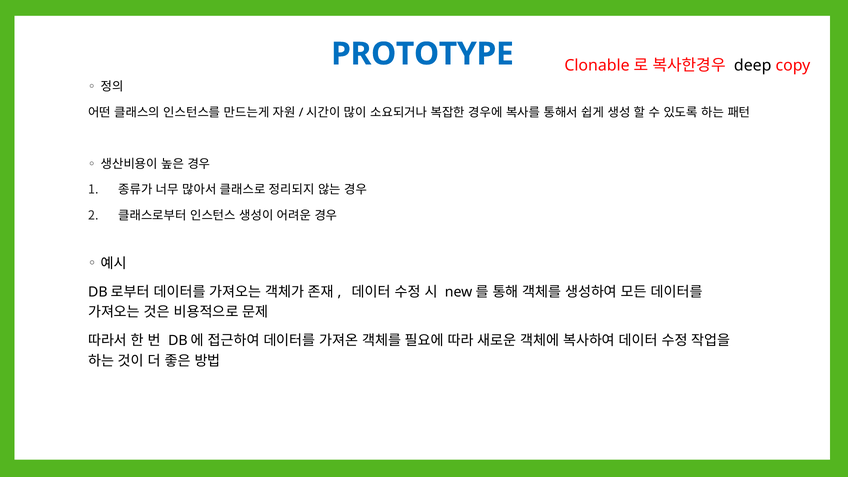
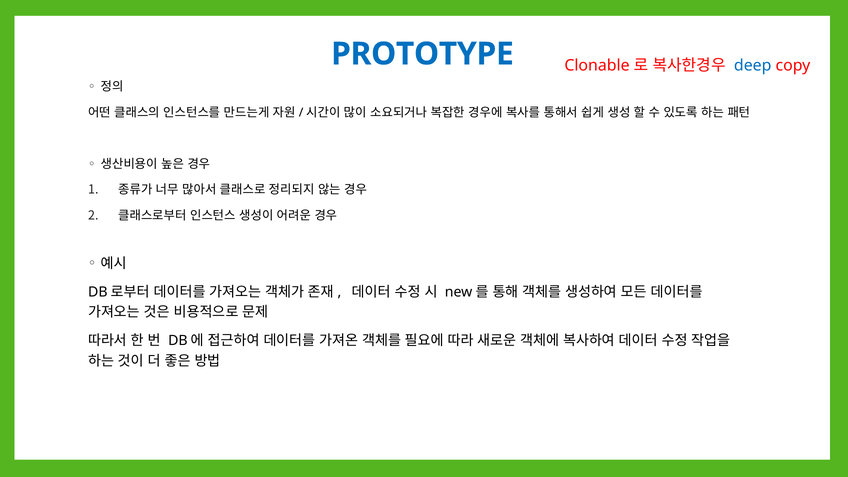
deep colour: black -> blue
